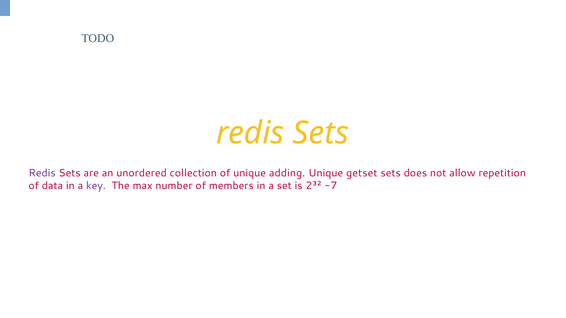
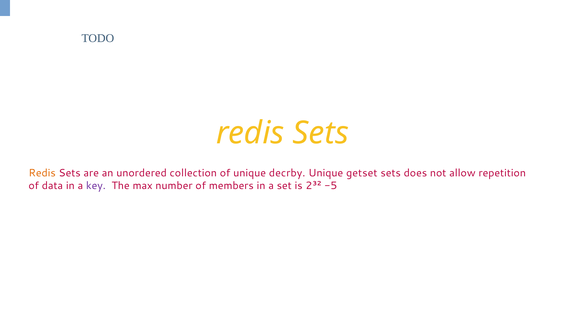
Redis at (42, 173) colour: purple -> orange
adding: adding -> decrby
-7: -7 -> -5
